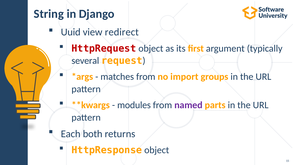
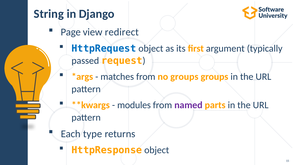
Uuid: Uuid -> Page
HttpRequest colour: red -> blue
several: several -> passed
no import: import -> groups
both: both -> type
